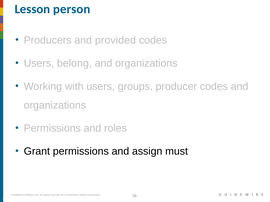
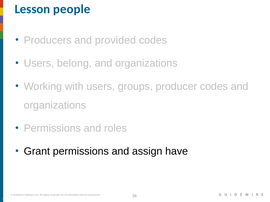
person: person -> people
must: must -> have
